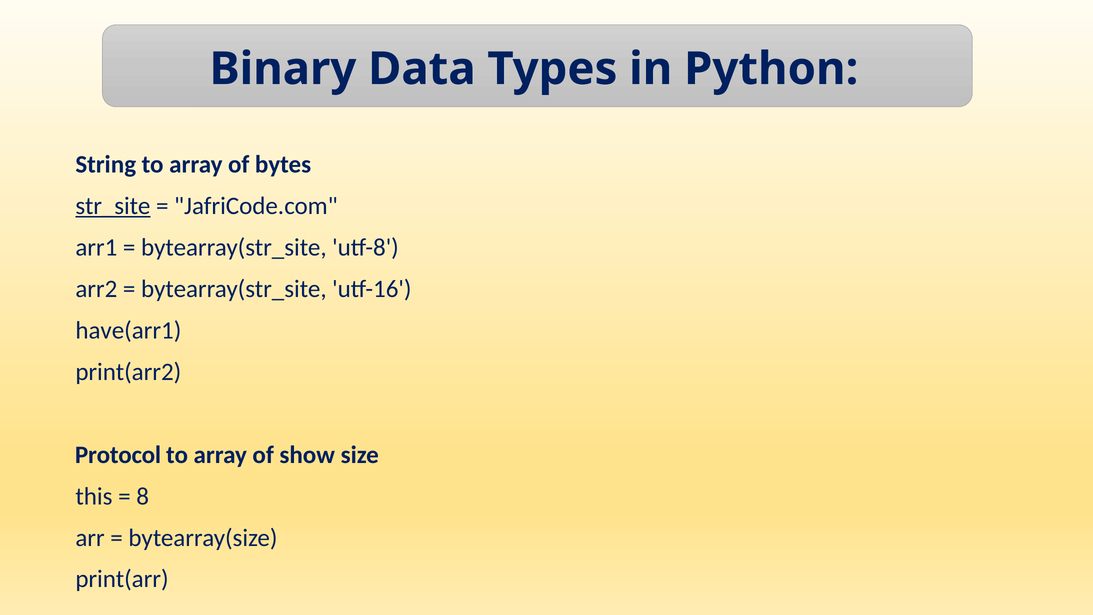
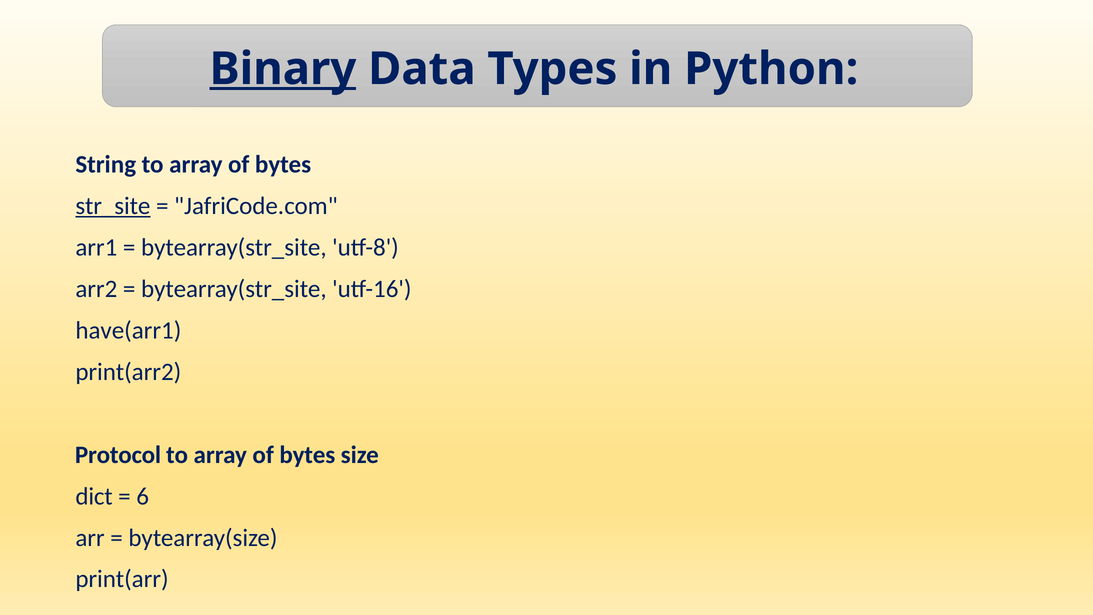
Binary underline: none -> present
show at (307, 455): show -> bytes
this: this -> dict
8: 8 -> 6
